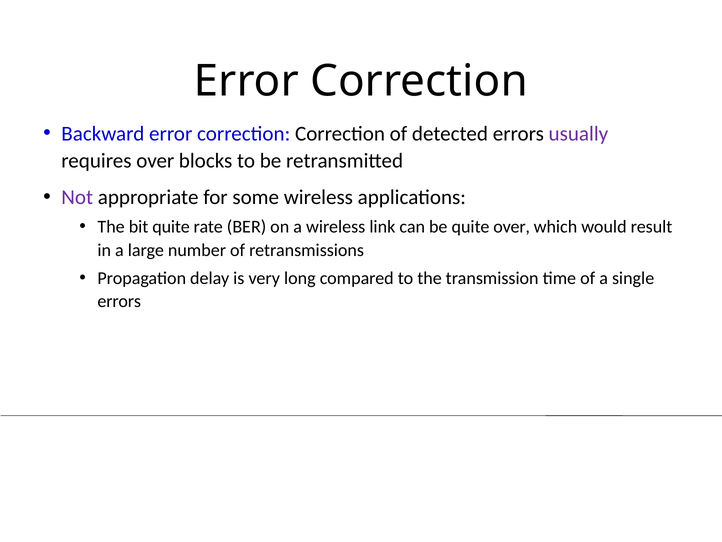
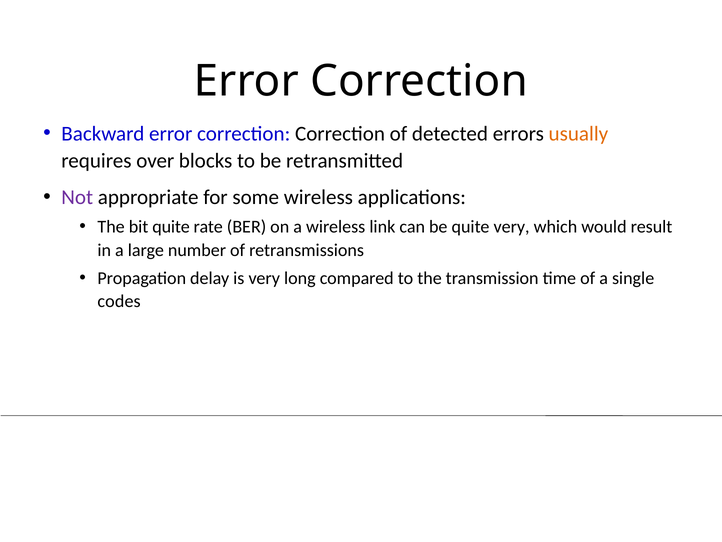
usually colour: purple -> orange
quite over: over -> very
errors at (119, 301): errors -> codes
